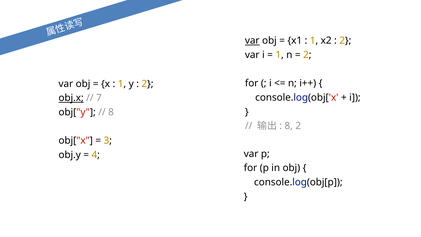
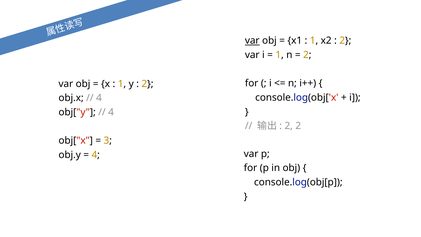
obj.x underline: present -> none
7 at (99, 98): 7 -> 4
8 at (111, 112): 8 -> 4
8 at (289, 126): 8 -> 2
